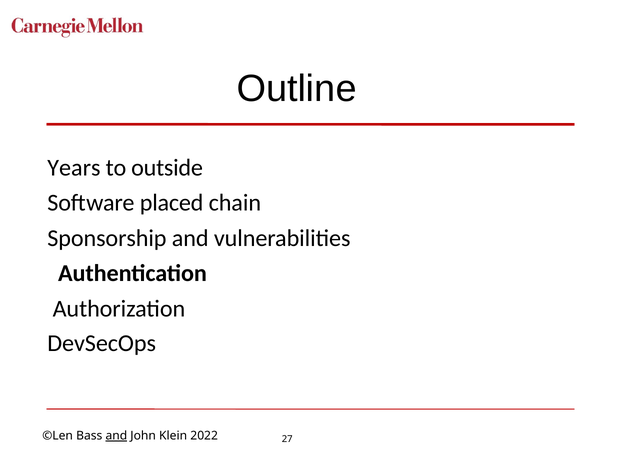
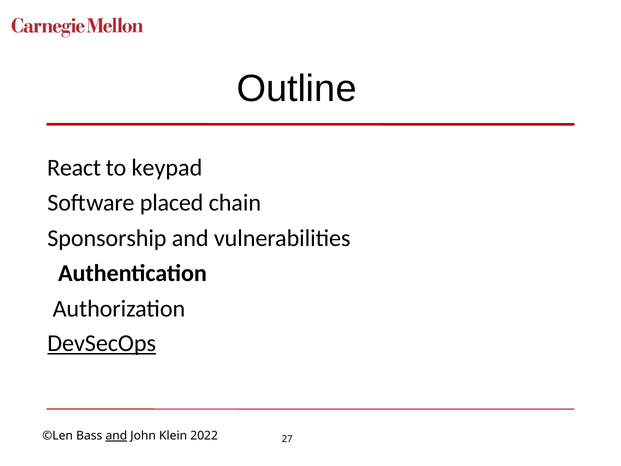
Years: Years -> React
outside: outside -> keypad
DevSecOps underline: none -> present
